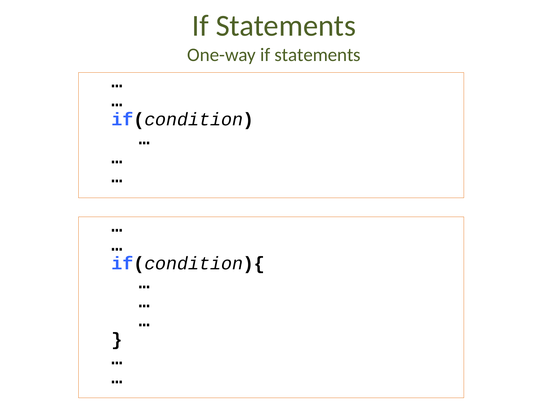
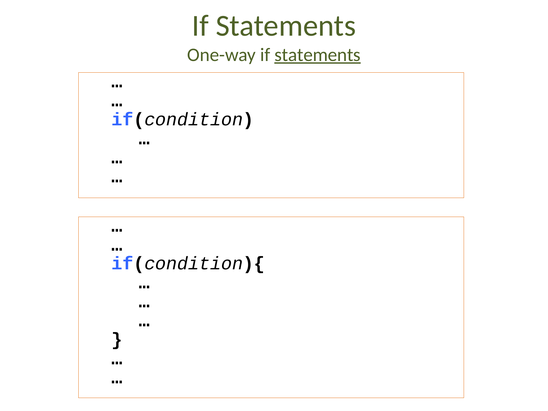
statements at (318, 55) underline: none -> present
